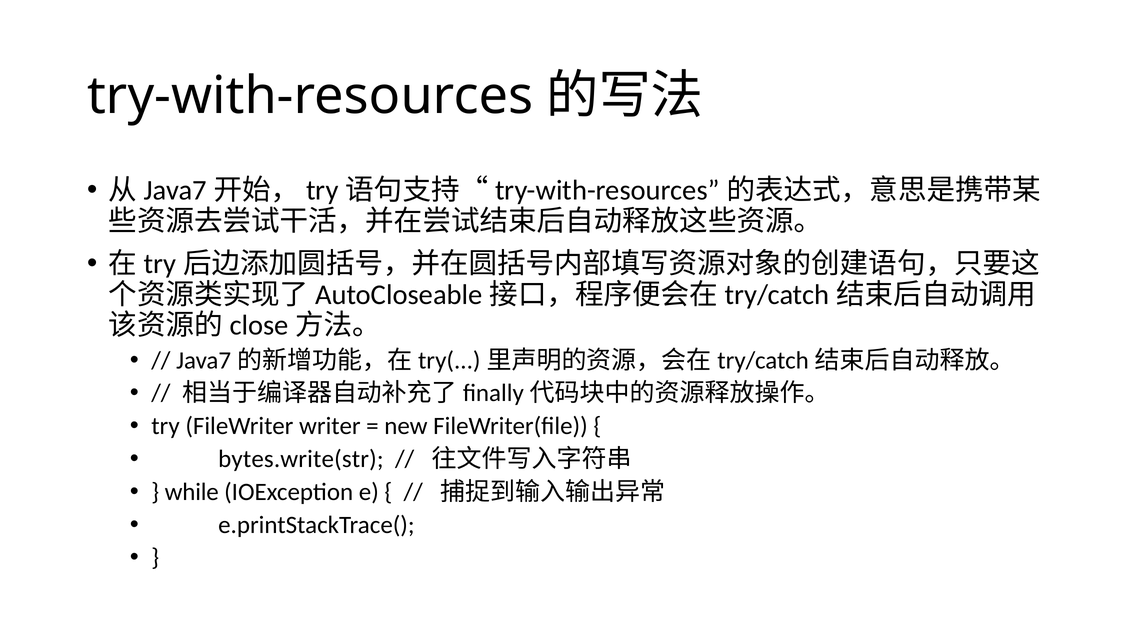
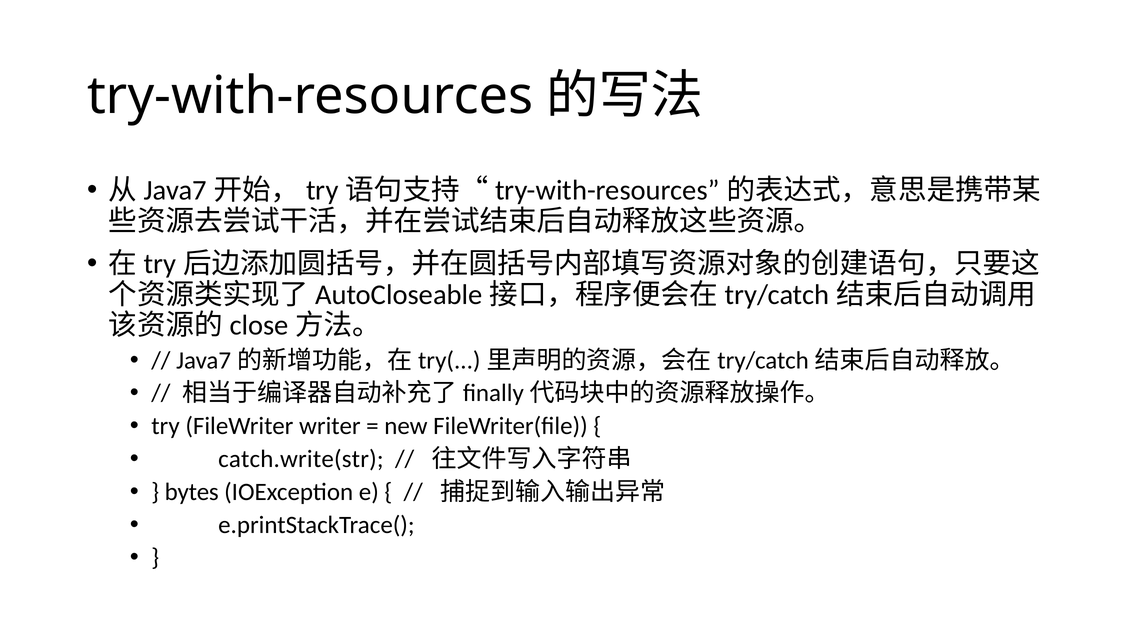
bytes.write(str: bytes.write(str -> catch.write(str
while: while -> bytes
